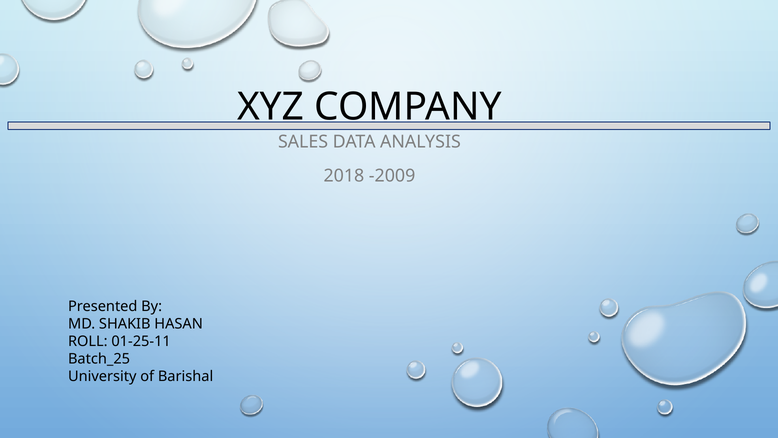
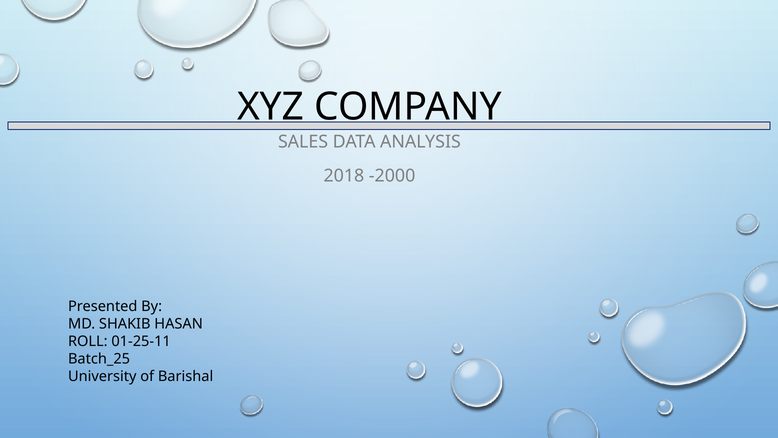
-2009: -2009 -> -2000
